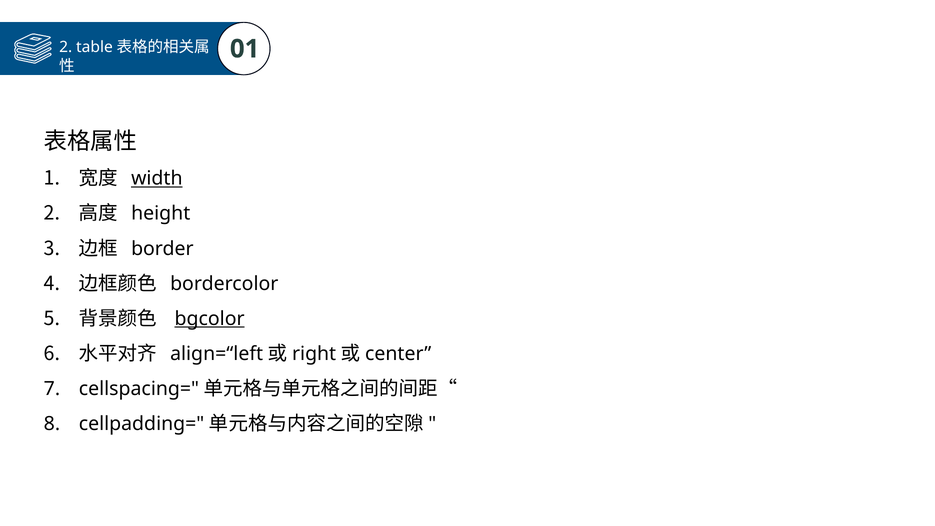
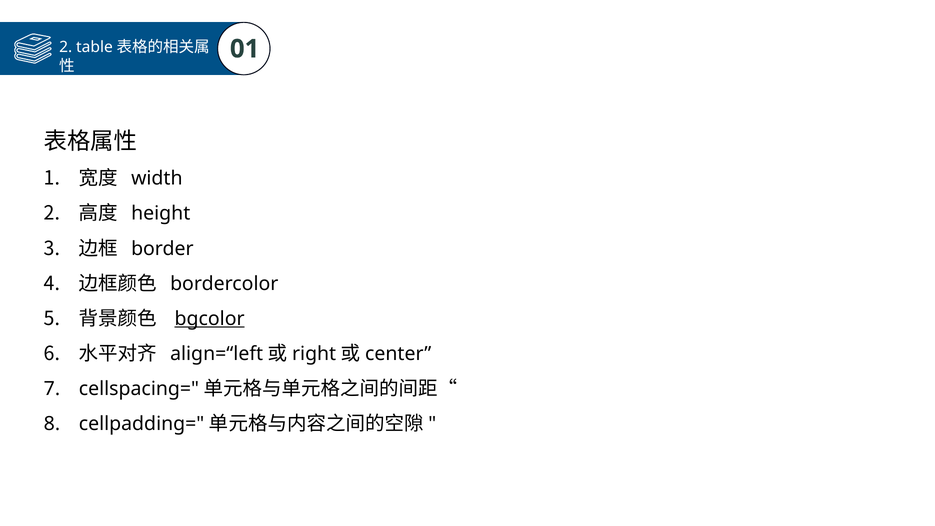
width underline: present -> none
